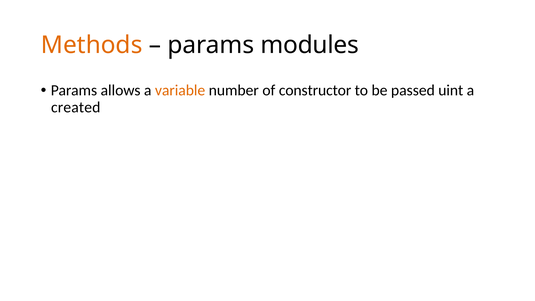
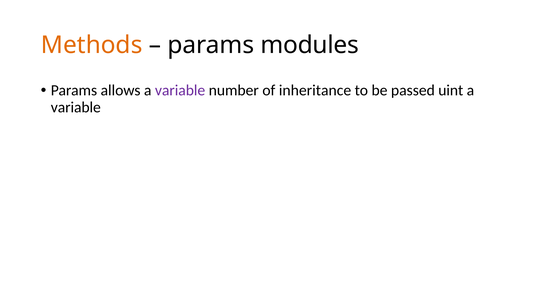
variable at (180, 90) colour: orange -> purple
constructor: constructor -> inheritance
created at (76, 107): created -> variable
